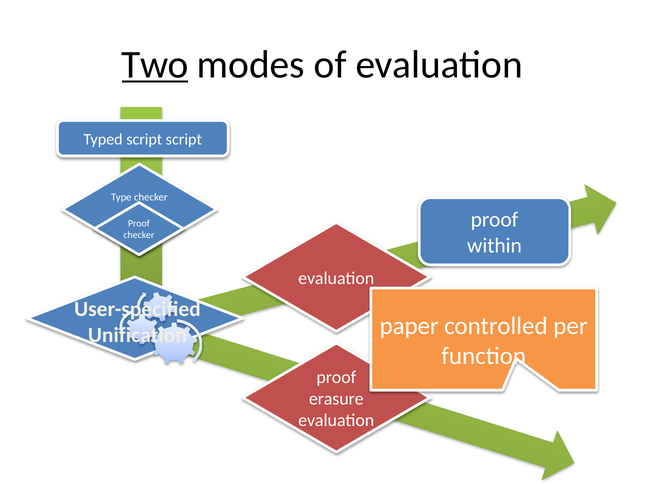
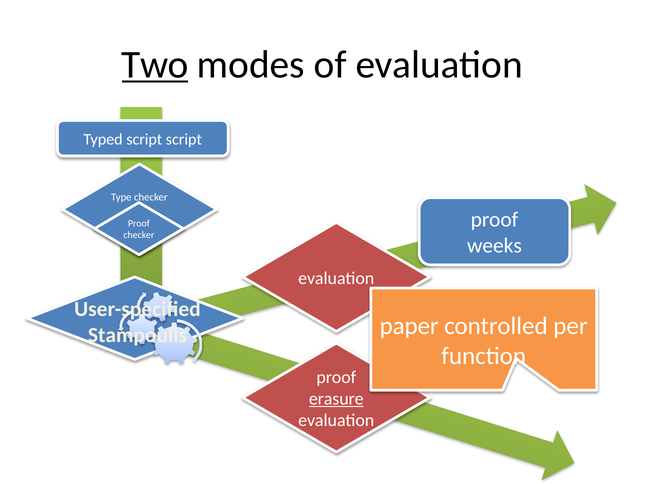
within: within -> weeks
Unification: Unification -> Stampoulis
erasure underline: none -> present
